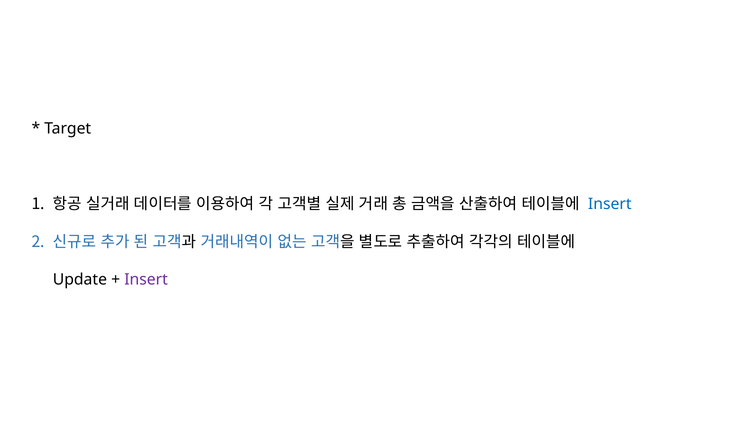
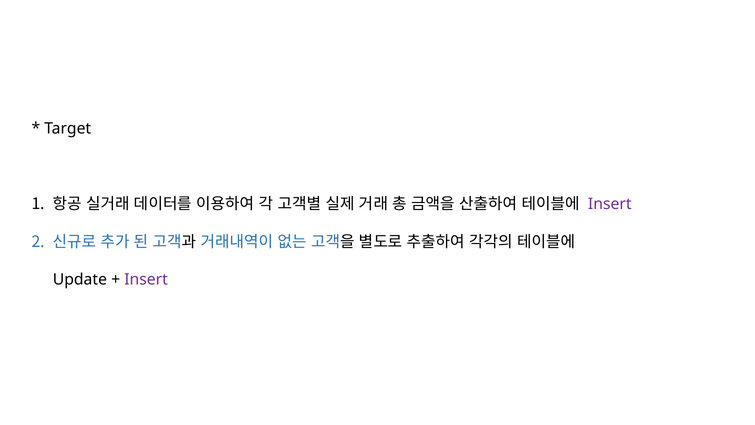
Insert at (610, 204) colour: blue -> purple
